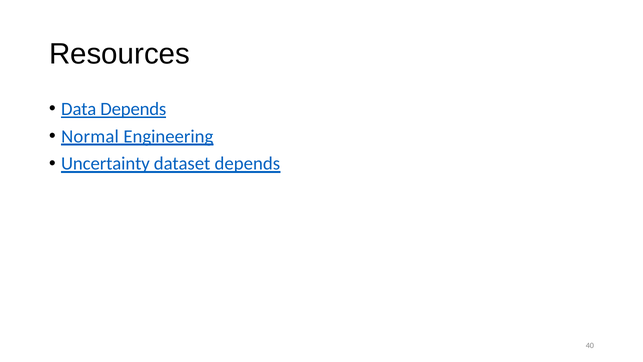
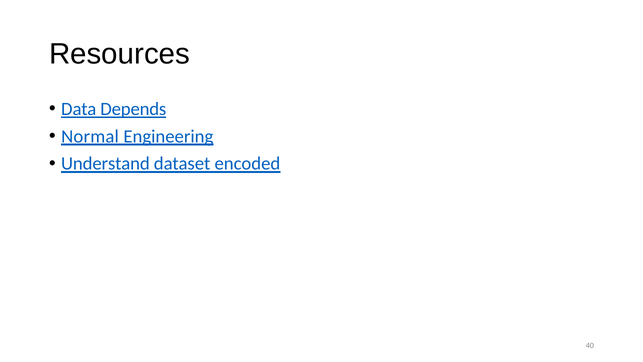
Uncertainty: Uncertainty -> Understand
dataset depends: depends -> encoded
